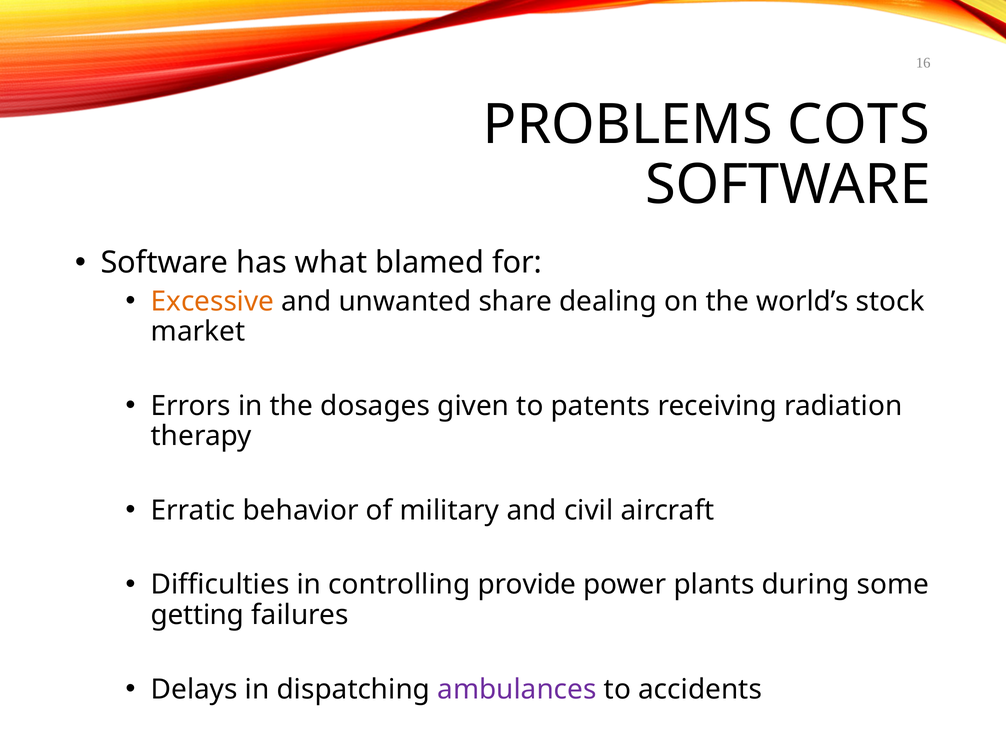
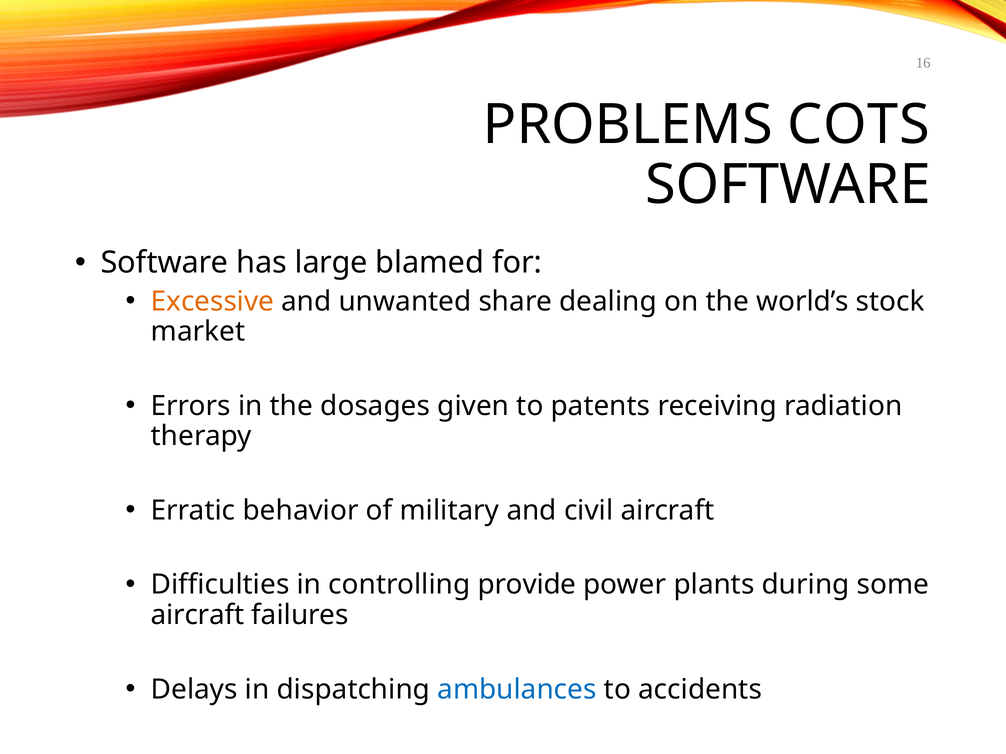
what: what -> large
getting at (198, 615): getting -> aircraft
ambulances colour: purple -> blue
